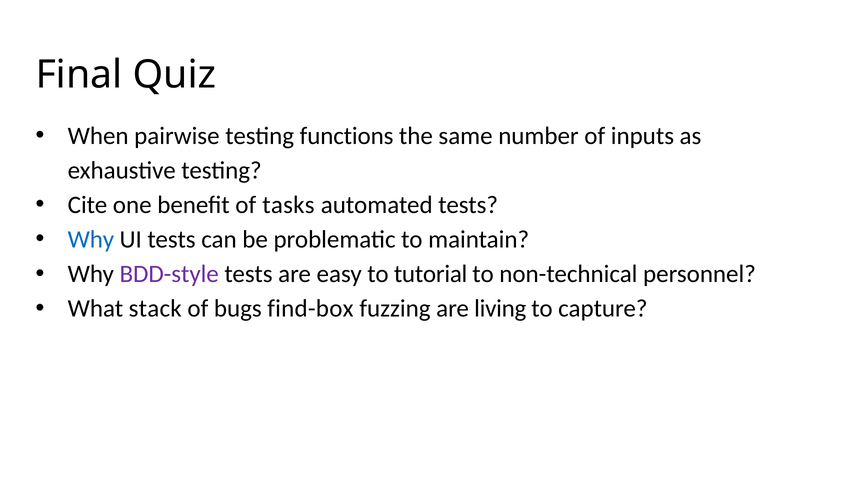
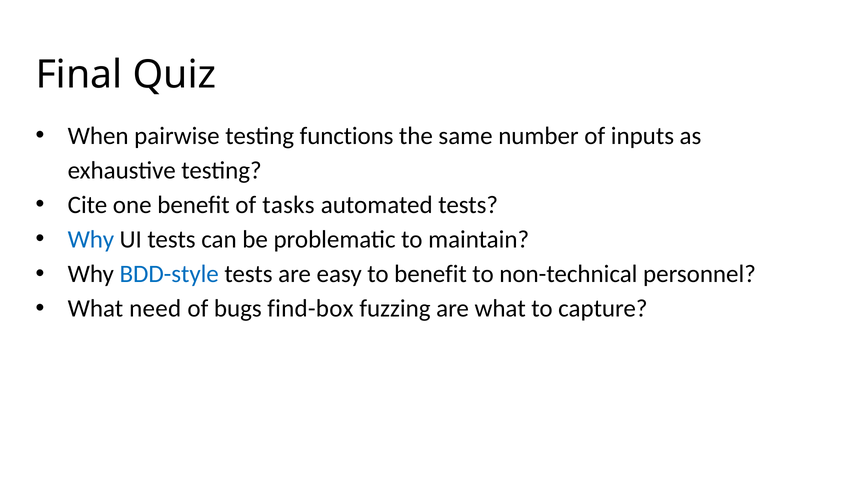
BDD-style colour: purple -> blue
to tutorial: tutorial -> benefit
stack: stack -> need
are living: living -> what
